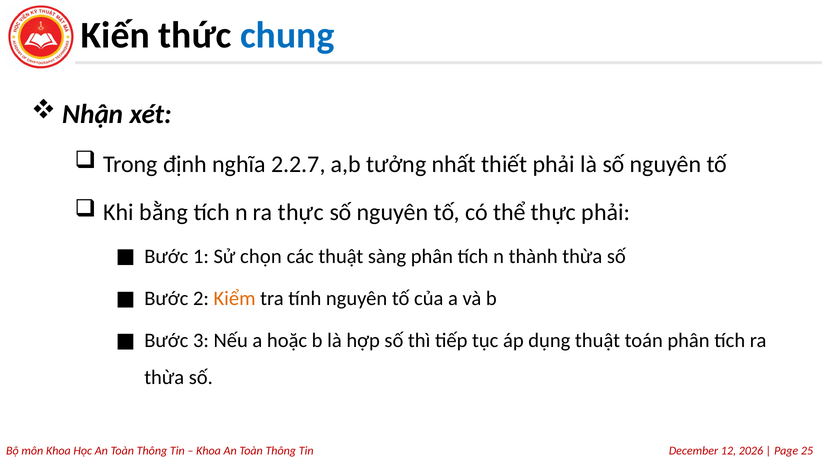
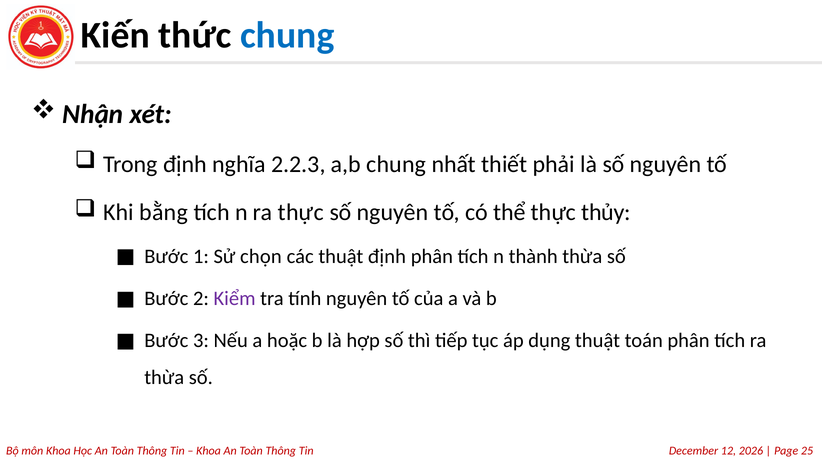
2.2.7: 2.2.7 -> 2.2.3
a,b tưởng: tưởng -> chung
thực phải: phải -> thủy
thuật sàng: sàng -> định
Kiểm colour: orange -> purple
